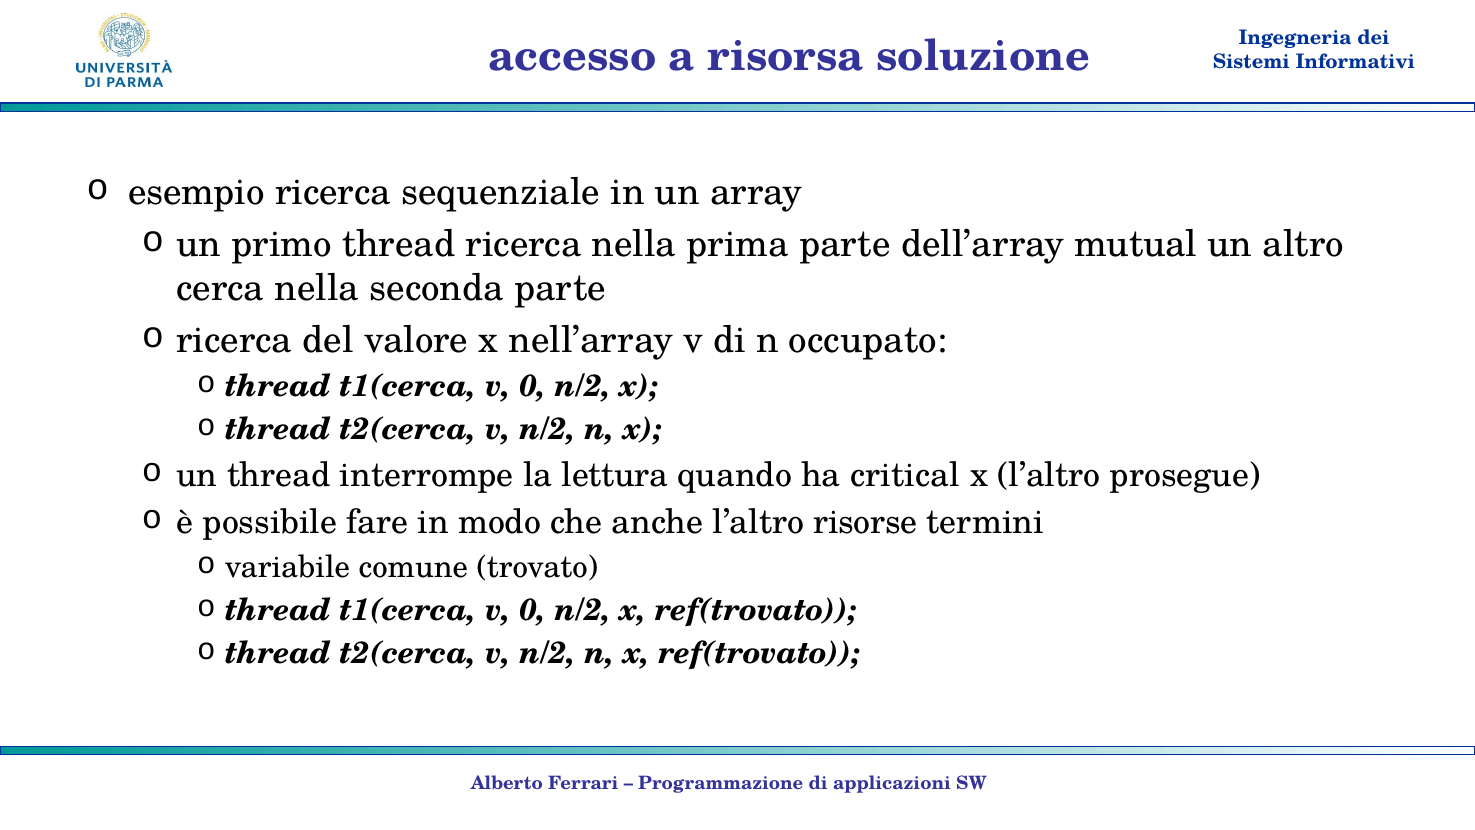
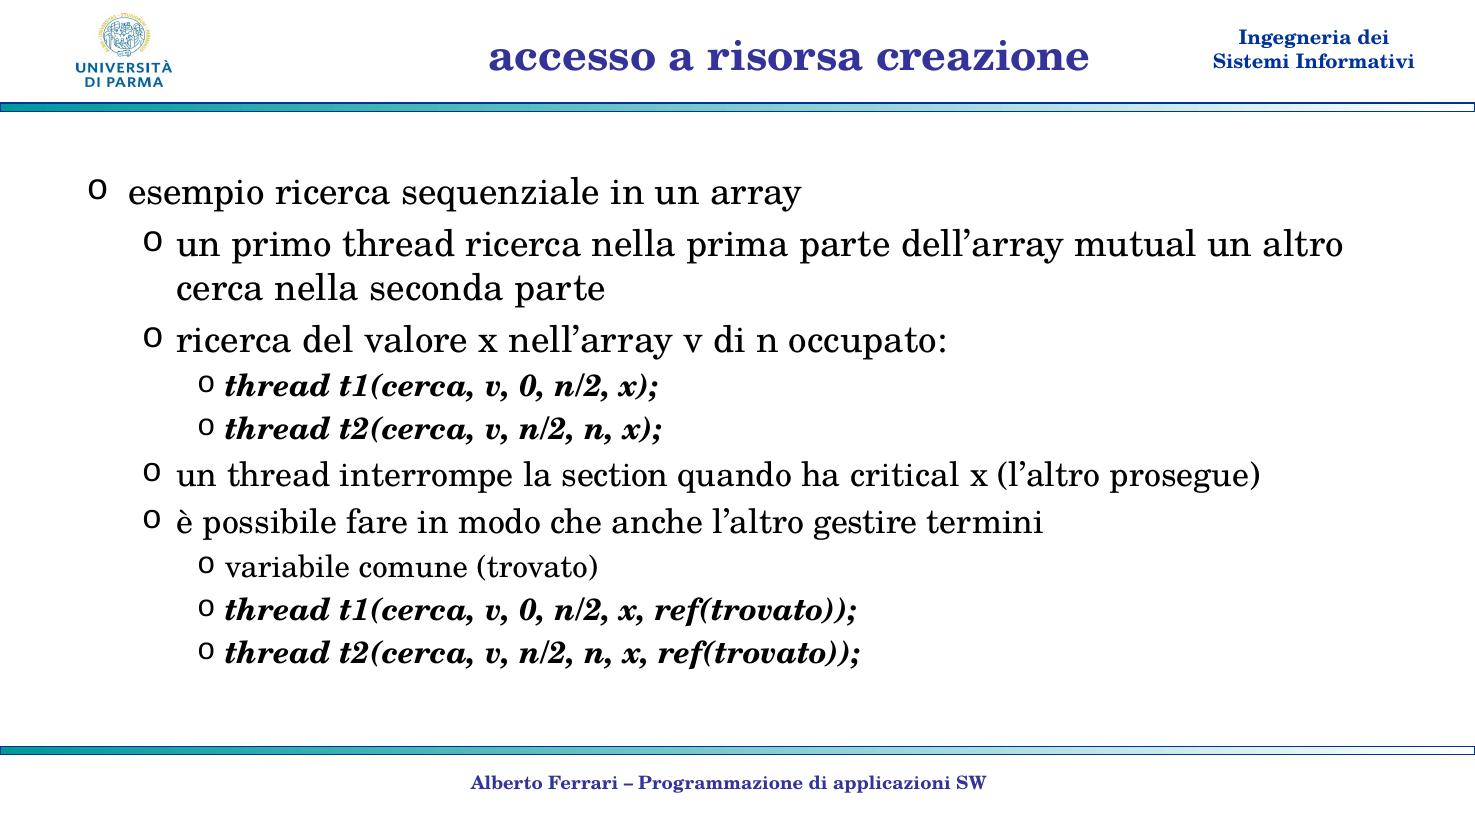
soluzione: soluzione -> creazione
lettura: lettura -> section
risorse: risorse -> gestire
